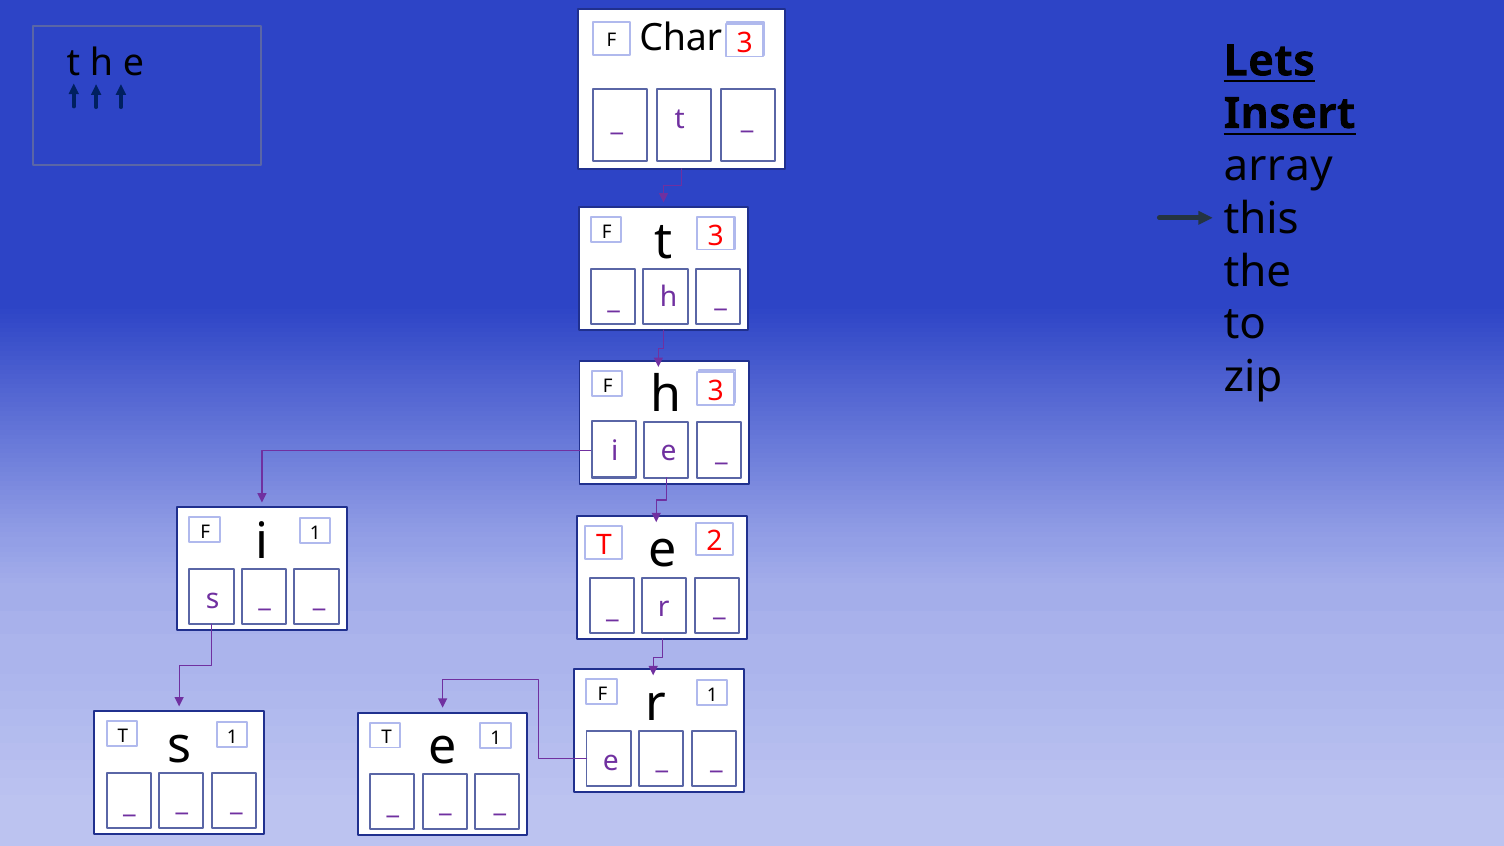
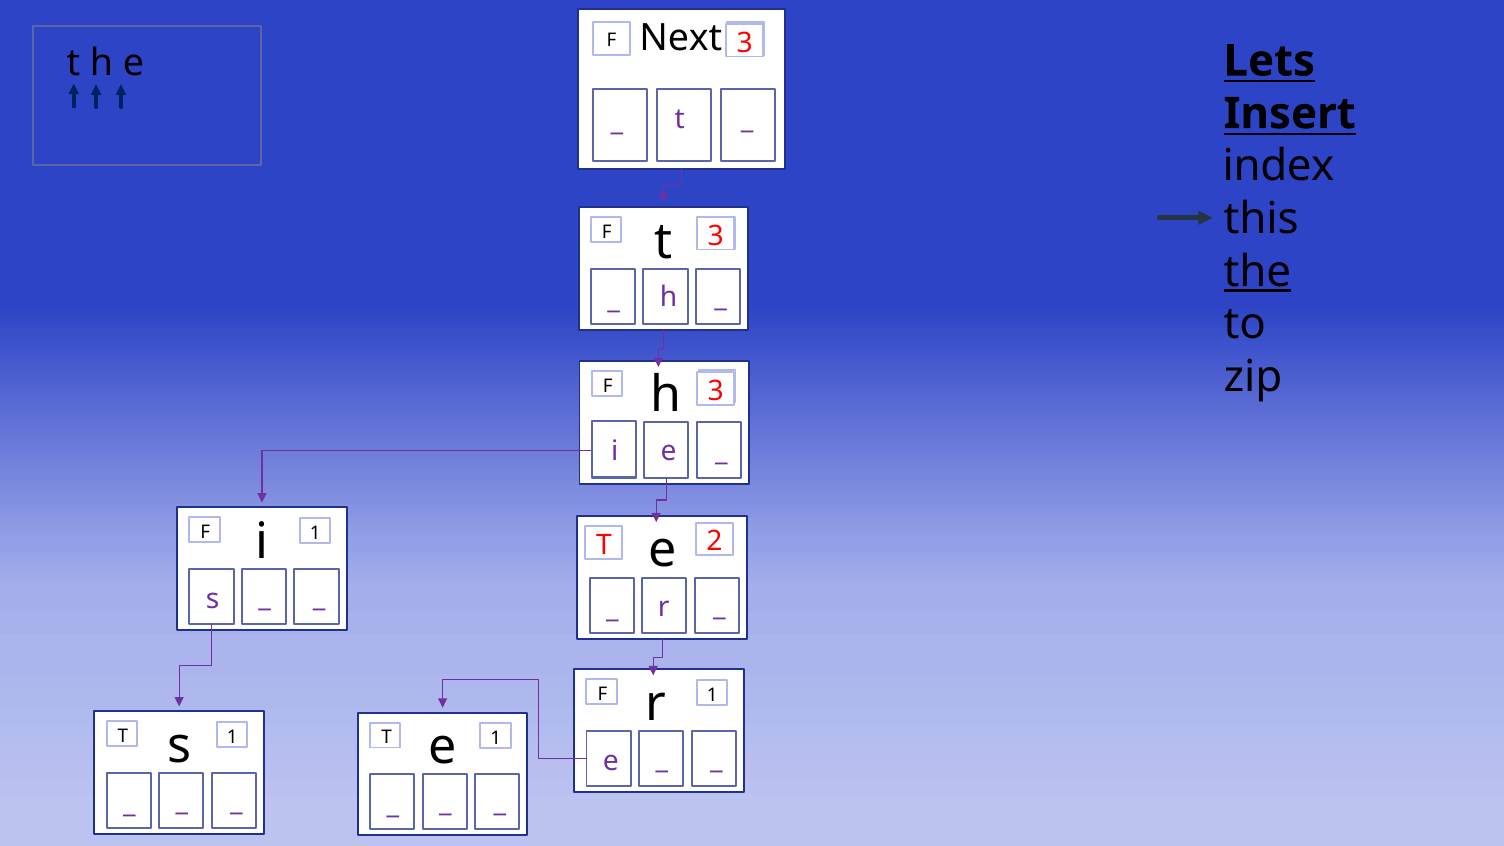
Char: Char -> Next
array: array -> index
the underline: none -> present
